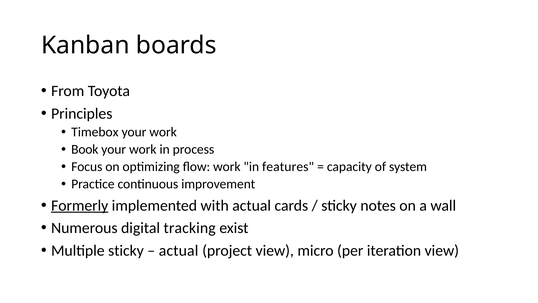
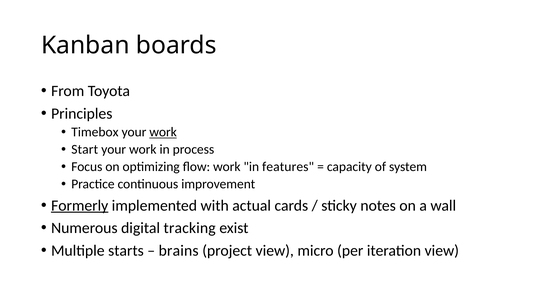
work at (163, 132) underline: none -> present
Book: Book -> Start
Multiple sticky: sticky -> starts
actual at (179, 250): actual -> brains
